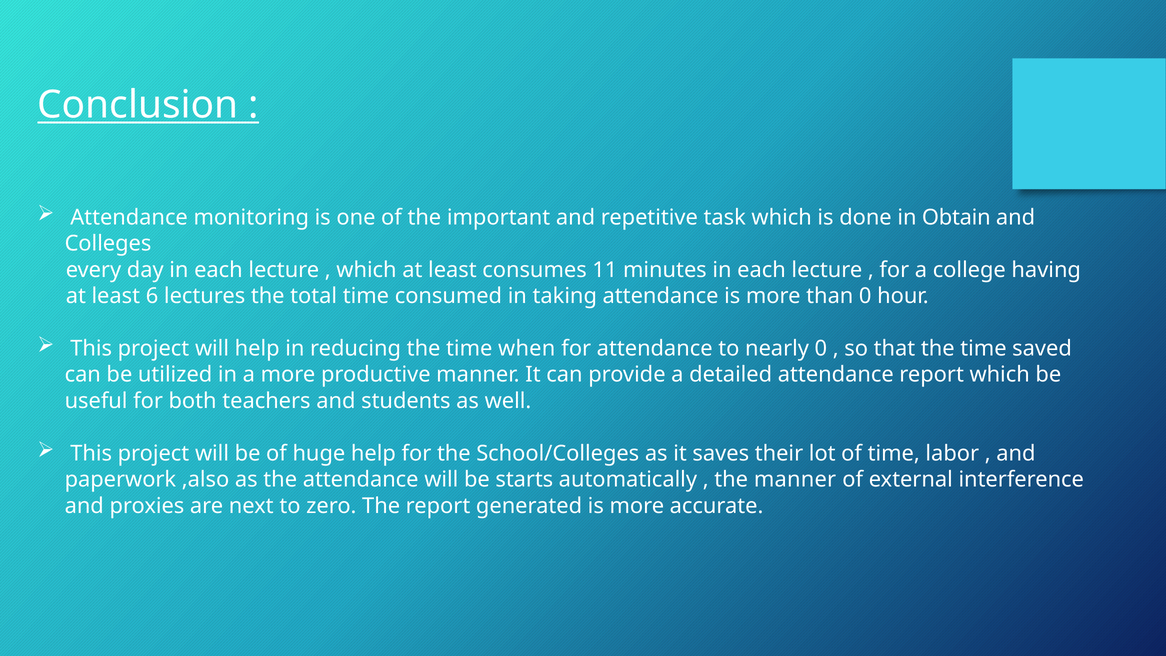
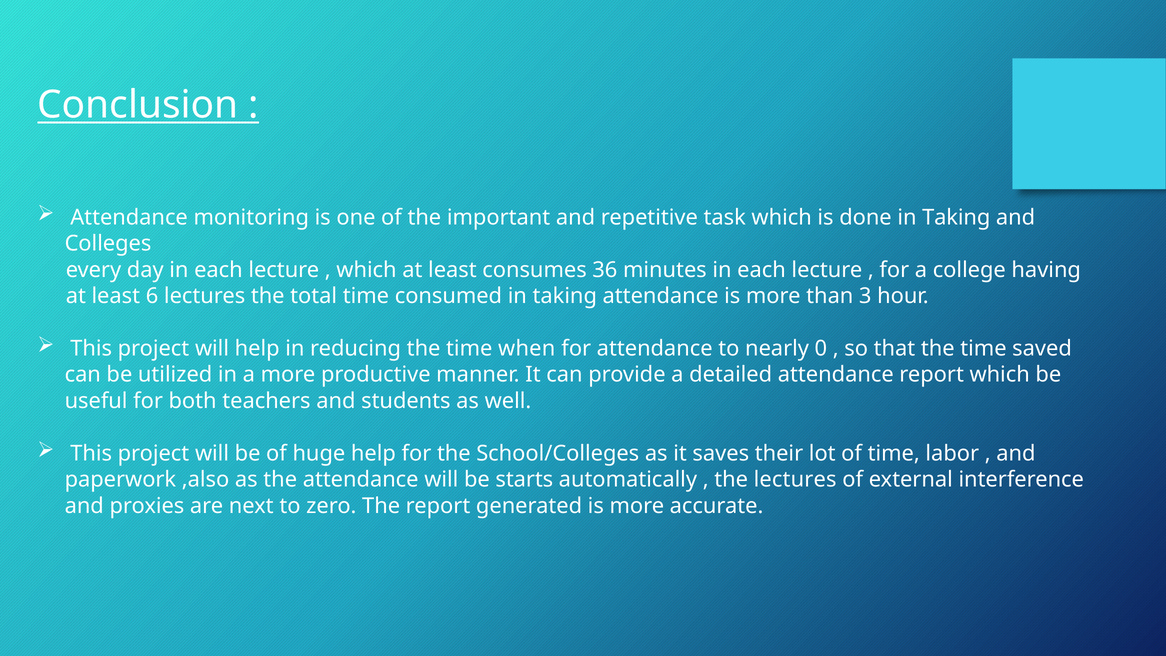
done in Obtain: Obtain -> Taking
11: 11 -> 36
than 0: 0 -> 3
the manner: manner -> lectures
